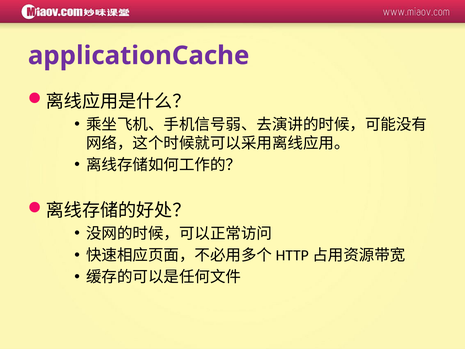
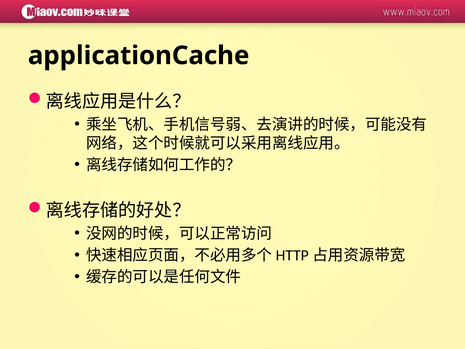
applicationCache colour: purple -> black
